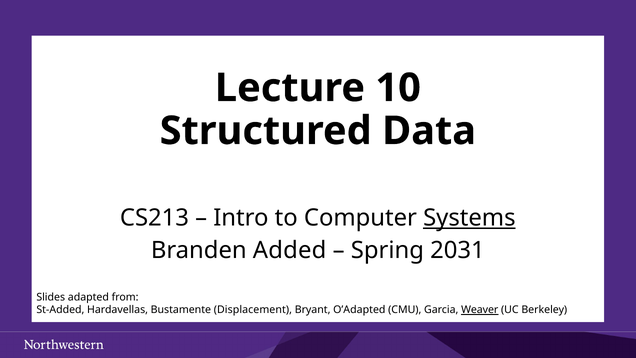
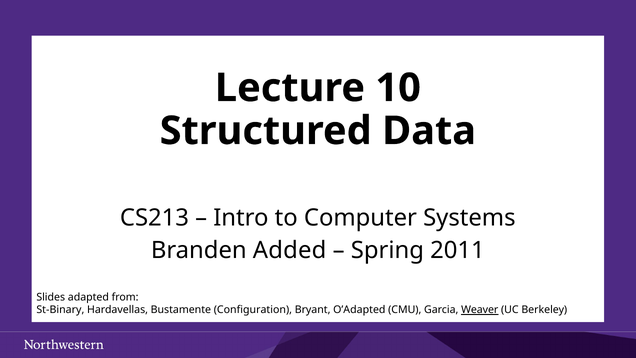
Systems underline: present -> none
2031: 2031 -> 2011
St-Added: St-Added -> St-Binary
Displacement: Displacement -> Configuration
